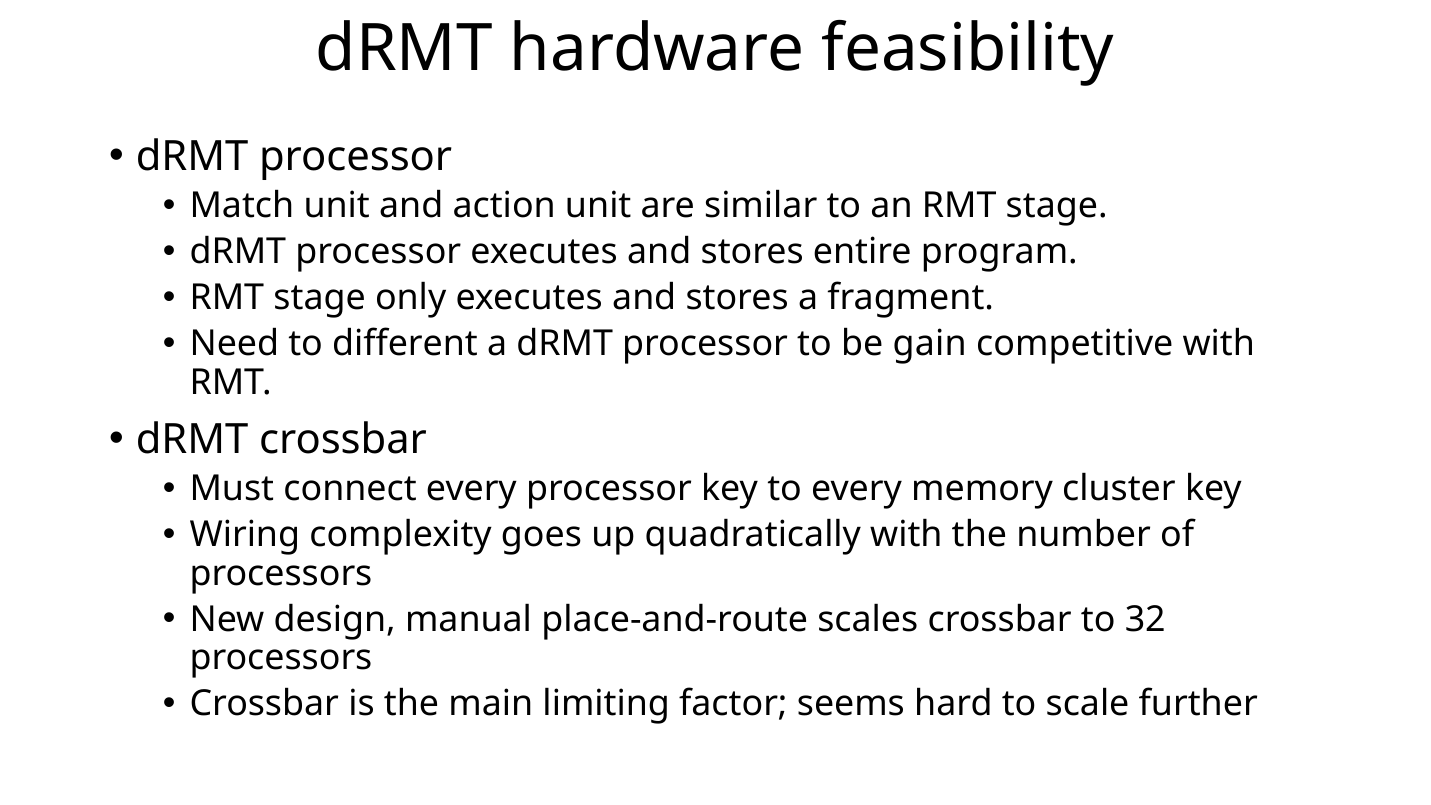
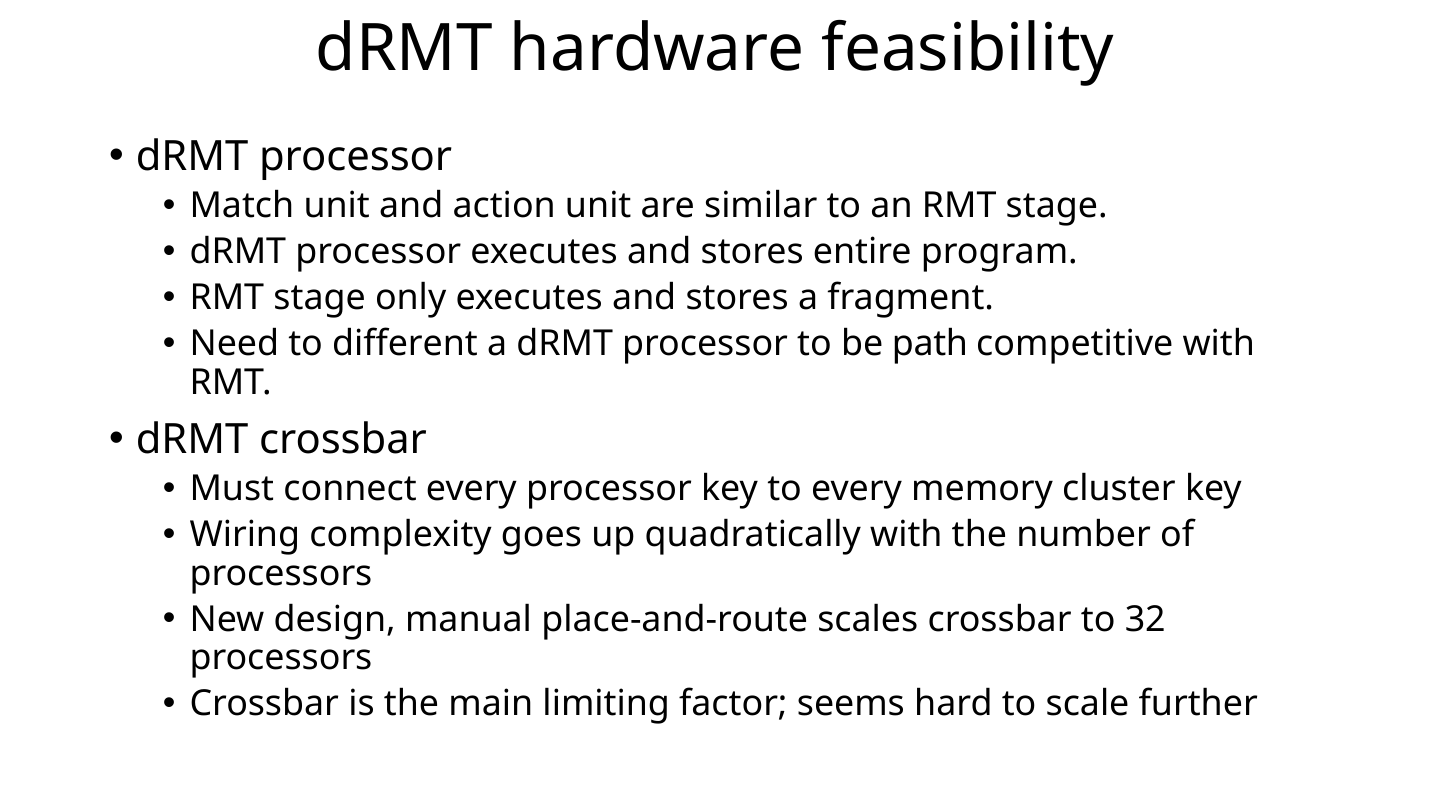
gain: gain -> path
